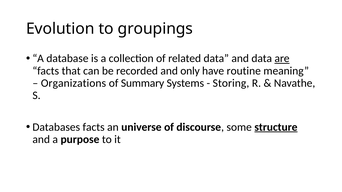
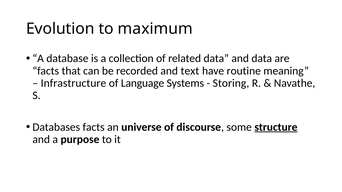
groupings: groupings -> maximum
are underline: present -> none
only: only -> text
Organizations: Organizations -> Infrastructure
Summary: Summary -> Language
